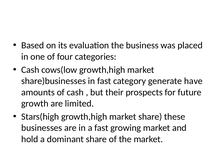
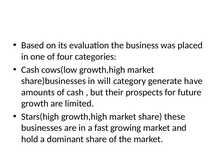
in fast: fast -> will
